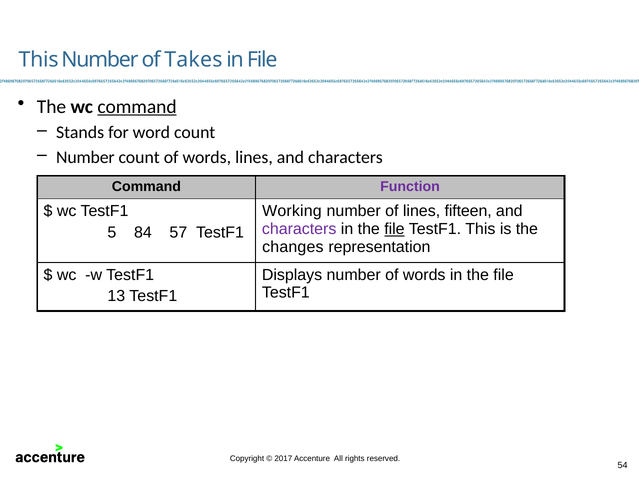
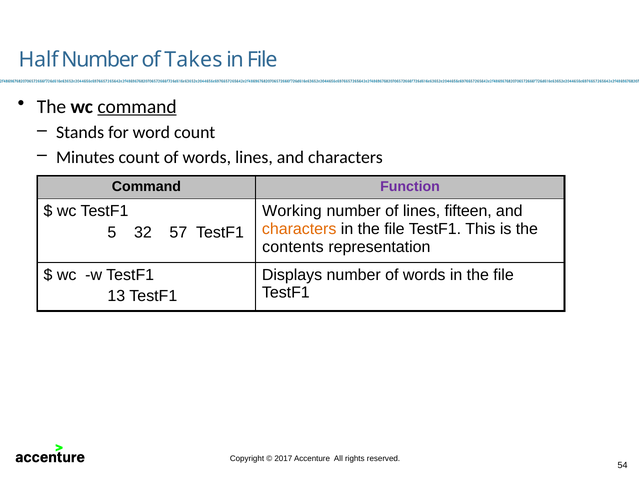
This at (39, 60): This -> Half
Number at (85, 157): Number -> Minutes
characters at (299, 229) colour: purple -> orange
file at (394, 229) underline: present -> none
84: 84 -> 32
changes: changes -> contents
